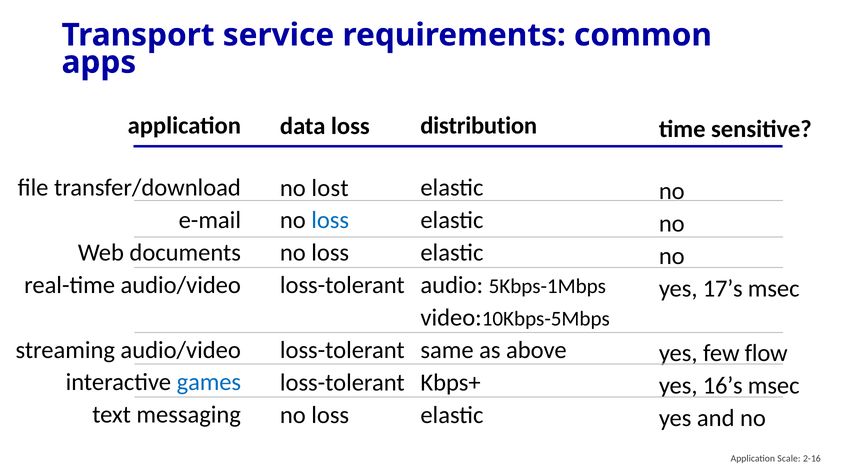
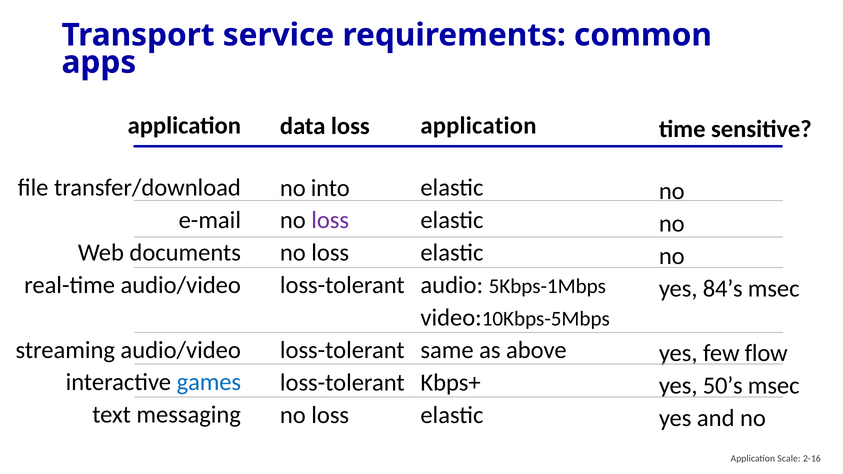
distribution at (479, 126): distribution -> application
lost: lost -> into
loss at (330, 220) colour: blue -> purple
17’s: 17’s -> 84’s
16’s: 16’s -> 50’s
